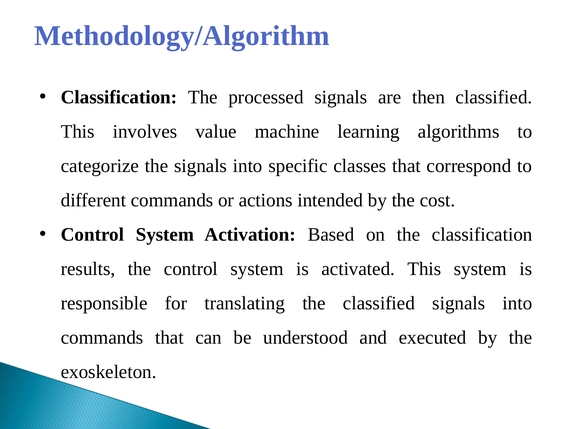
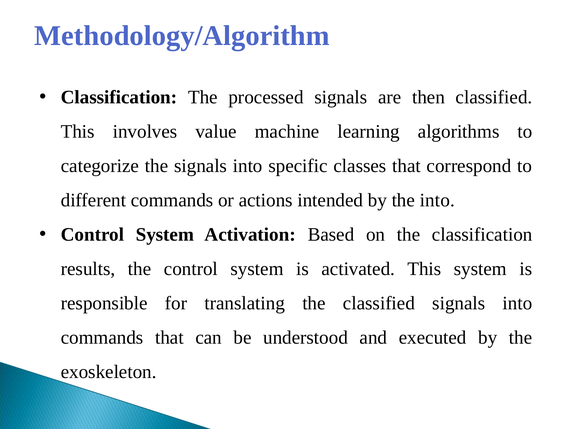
the cost: cost -> into
